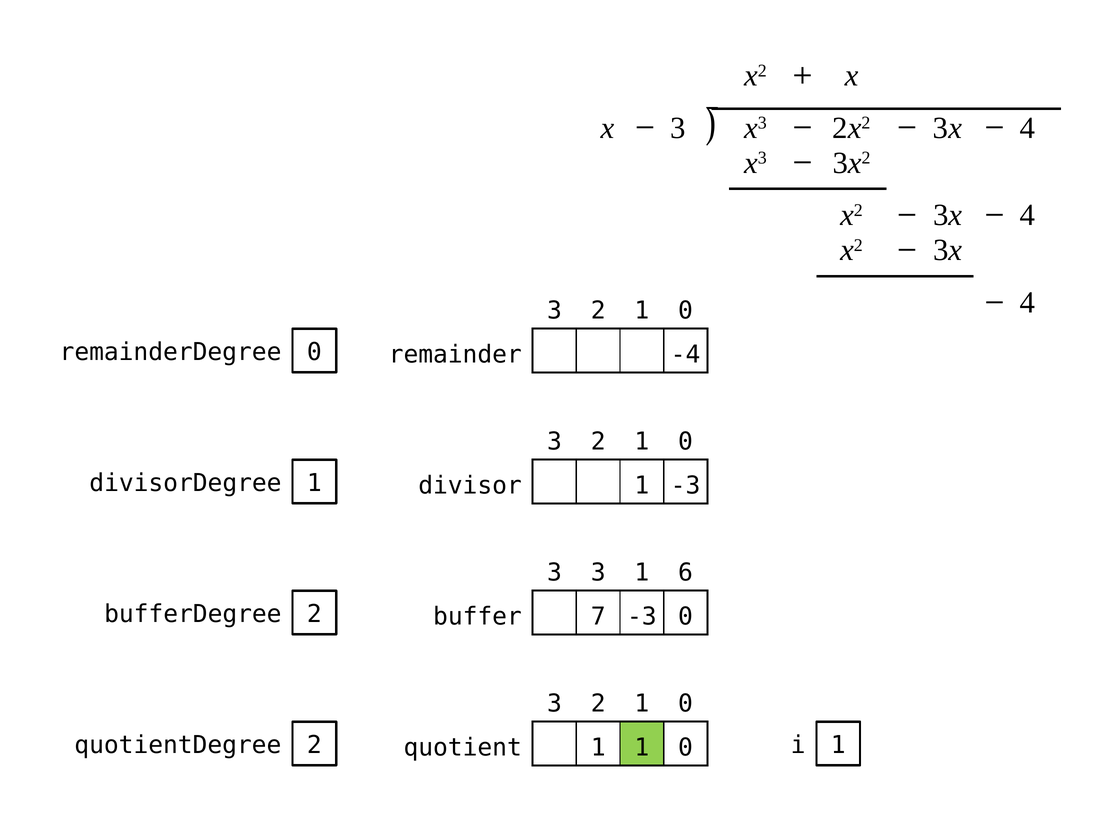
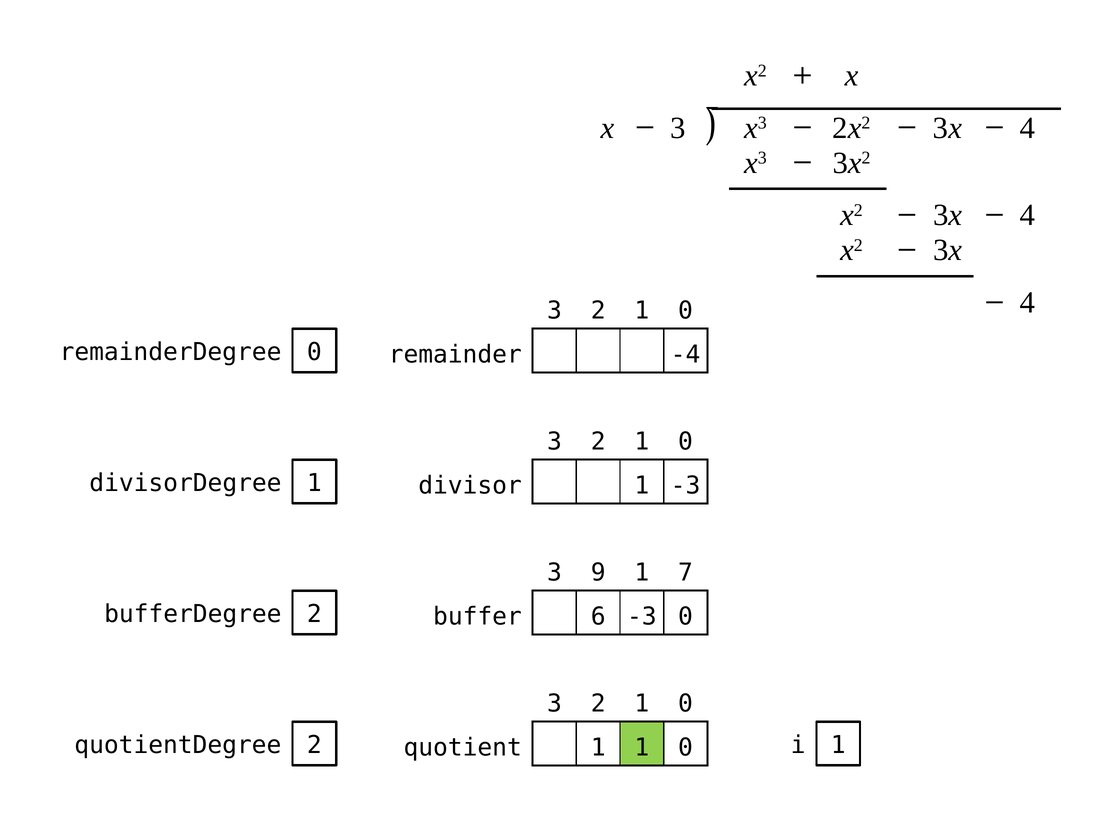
3 3: 3 -> 9
6: 6 -> 7
7: 7 -> 6
